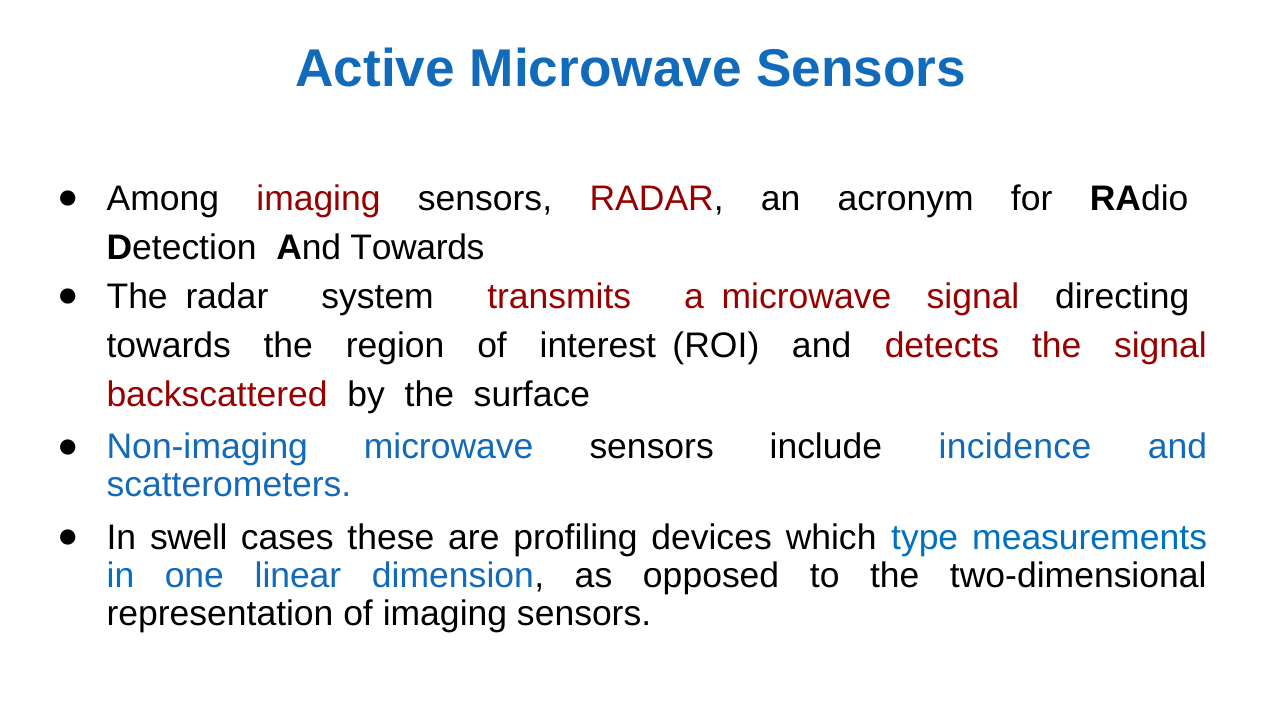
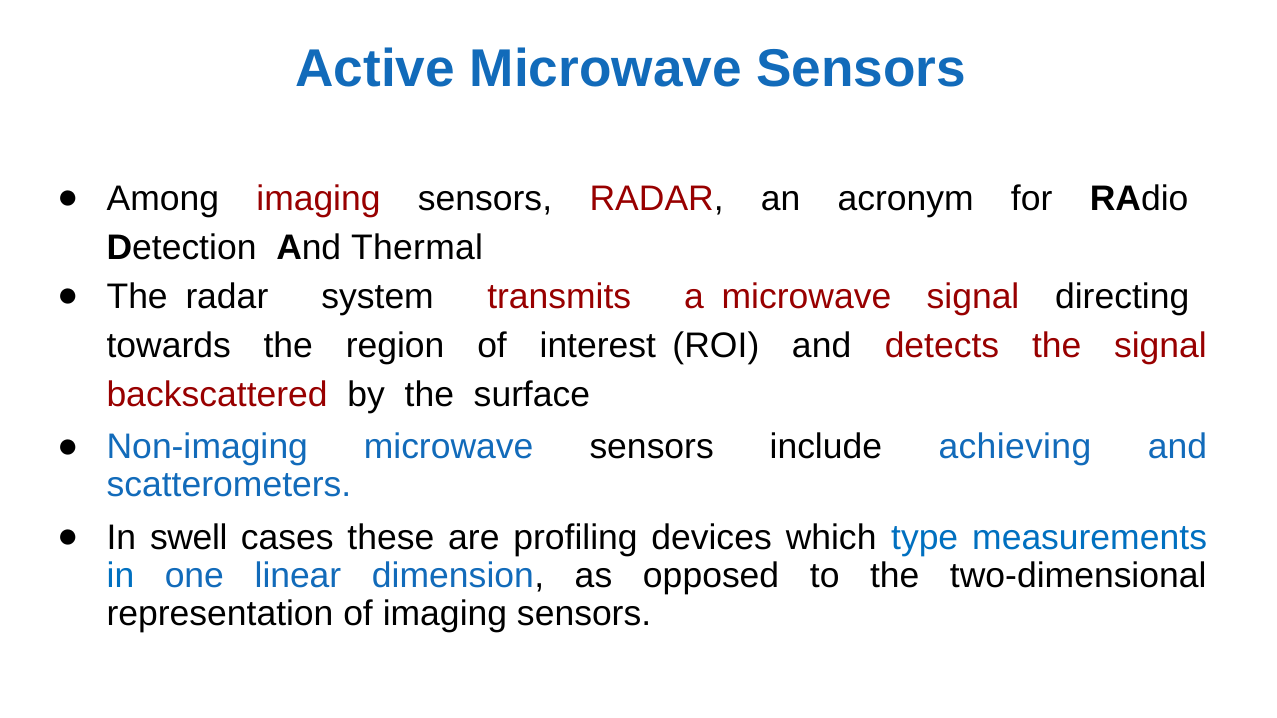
And Towards: Towards -> Thermal
incidence: incidence -> achieving
